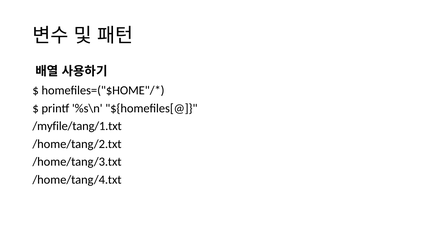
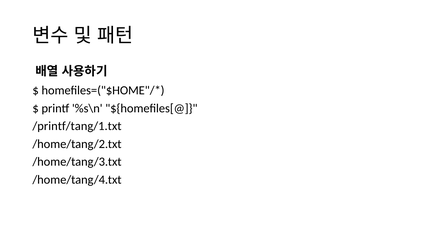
/myfile/tang/1.txt: /myfile/tang/1.txt -> /printf/tang/1.txt
